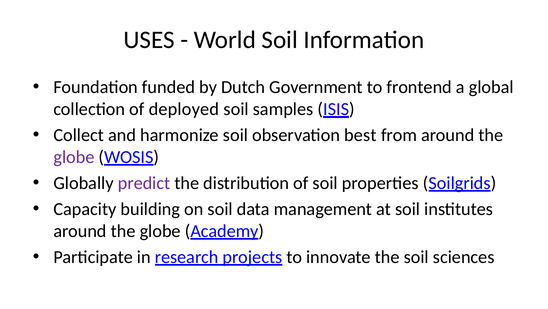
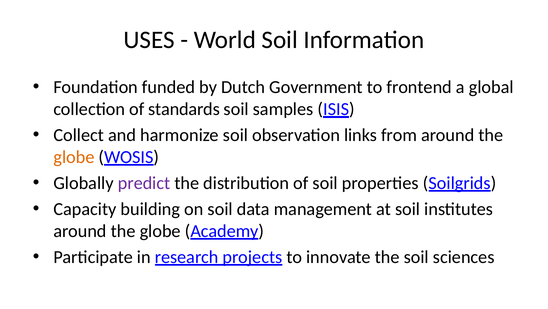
deployed: deployed -> standards
best: best -> links
globe at (74, 157) colour: purple -> orange
